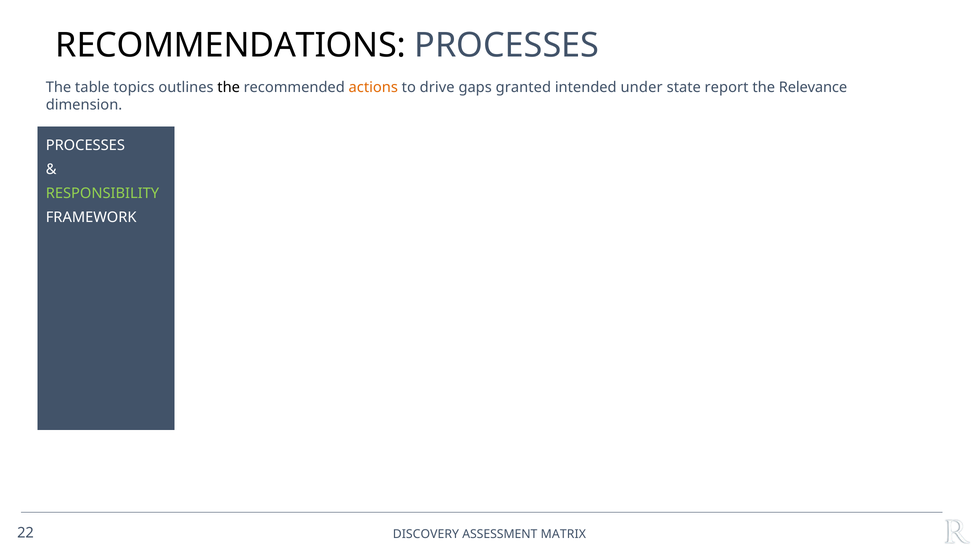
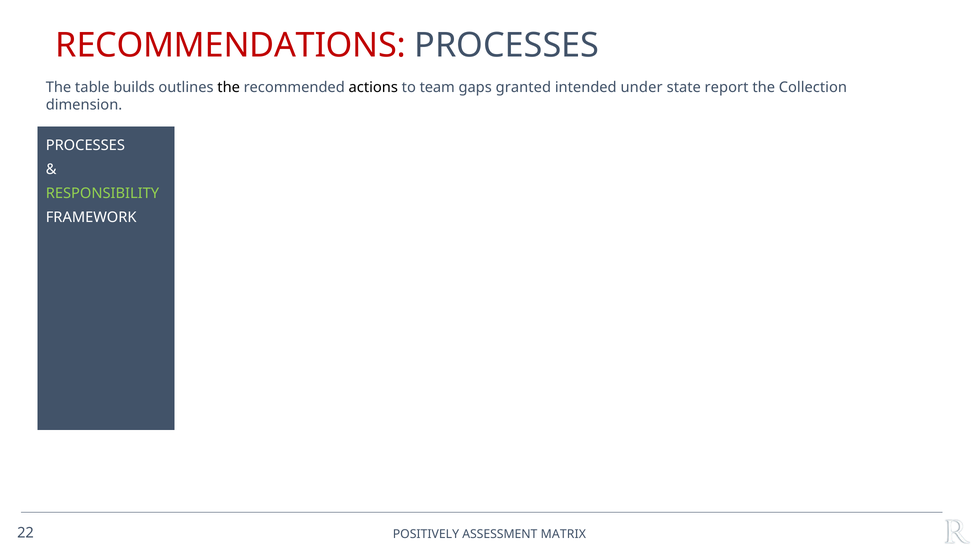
RECOMMENDATIONS colour: black -> red
topics: topics -> builds
actions colour: orange -> black
drive: drive -> team
Relevance: Relevance -> Collection
DISCOVERY: DISCOVERY -> POSITIVELY
